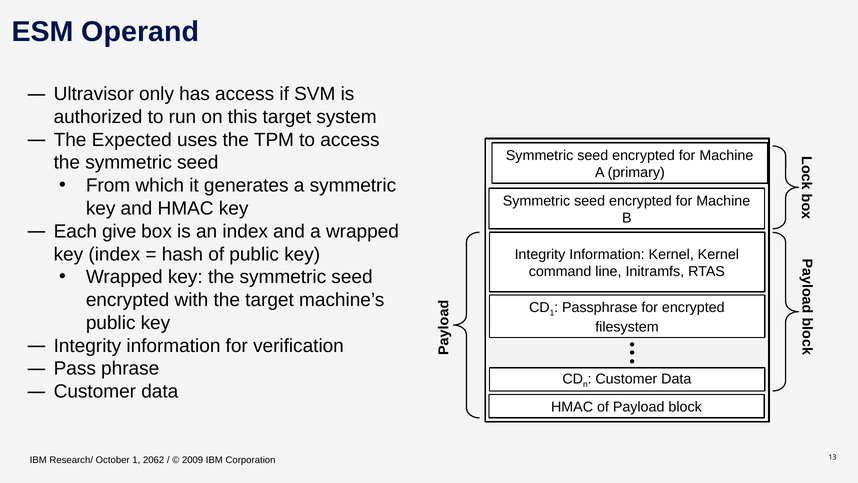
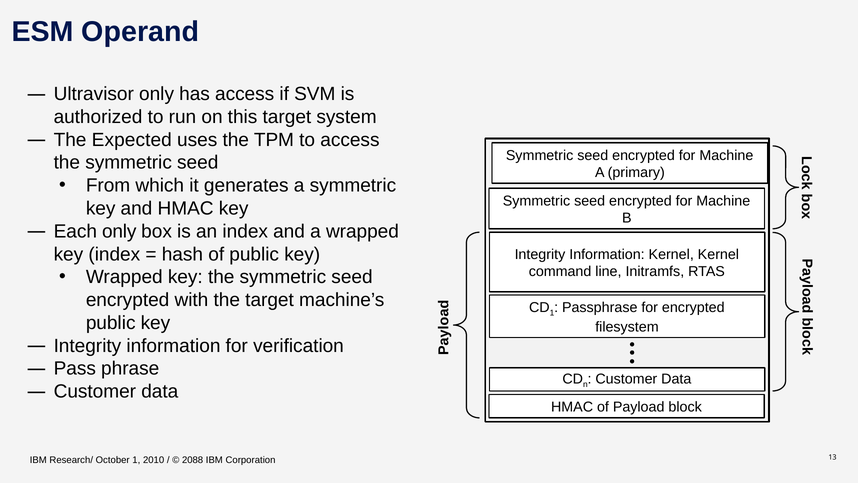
Each give: give -> only
2062: 2062 -> 2010
2009: 2009 -> 2088
